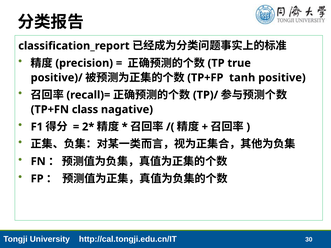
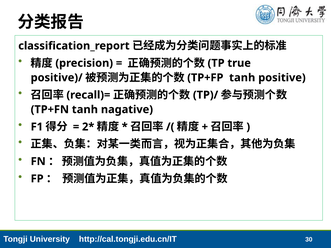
class at (85, 110): class -> tanh
